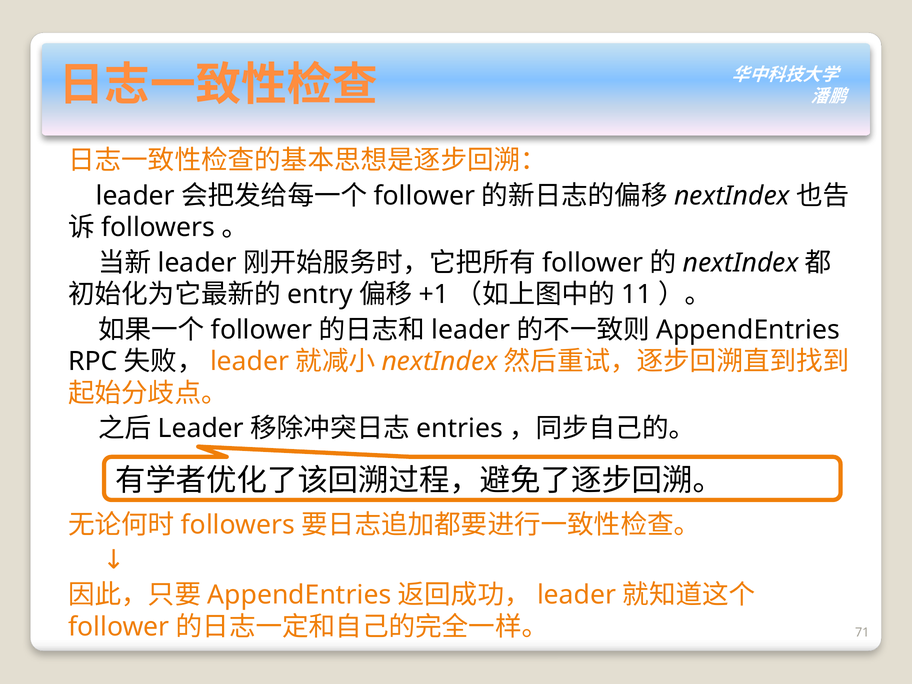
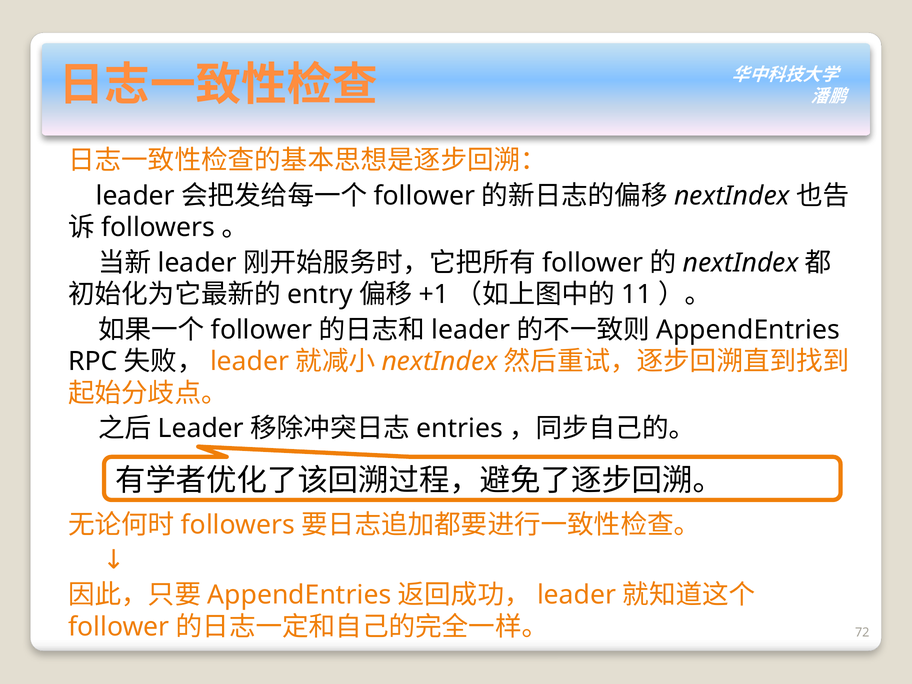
71: 71 -> 72
